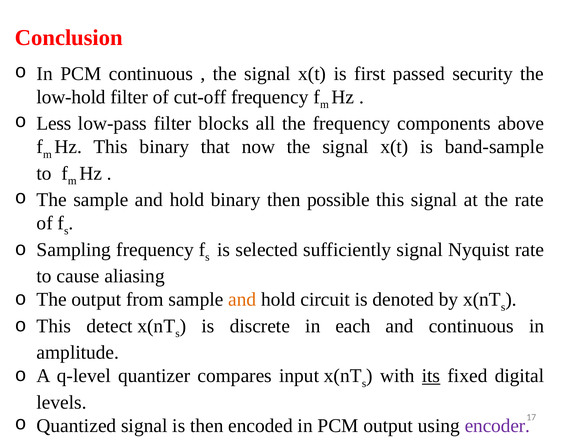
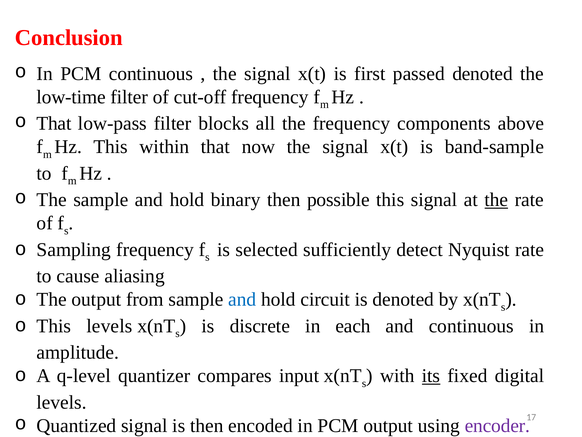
passed security: security -> denoted
low-hold: low-hold -> low-time
Less at (54, 123): Less -> That
This binary: binary -> within
the at (496, 200) underline: none -> present
sufficiently signal: signal -> detect
and at (242, 299) colour: orange -> blue
This detect: detect -> levels
